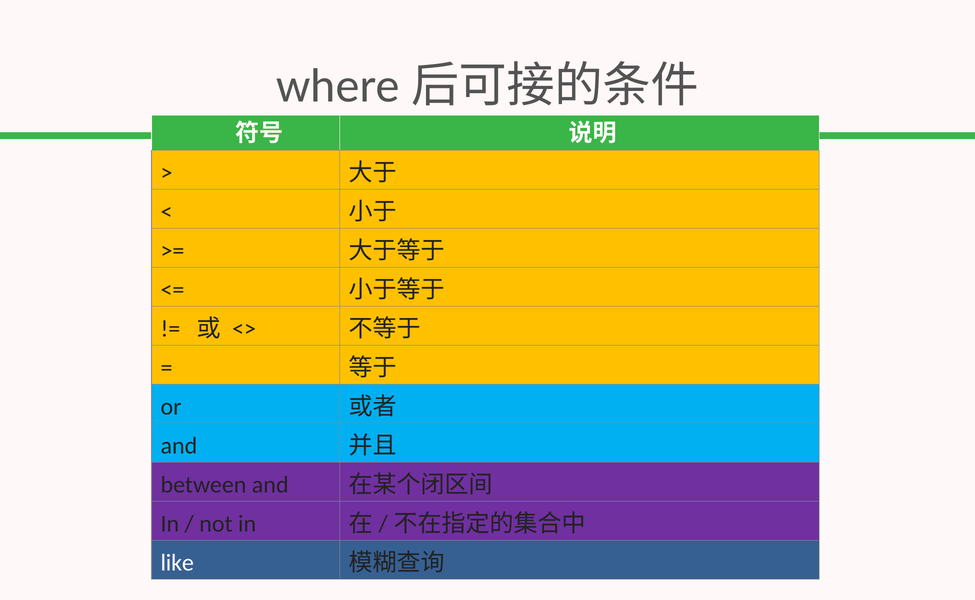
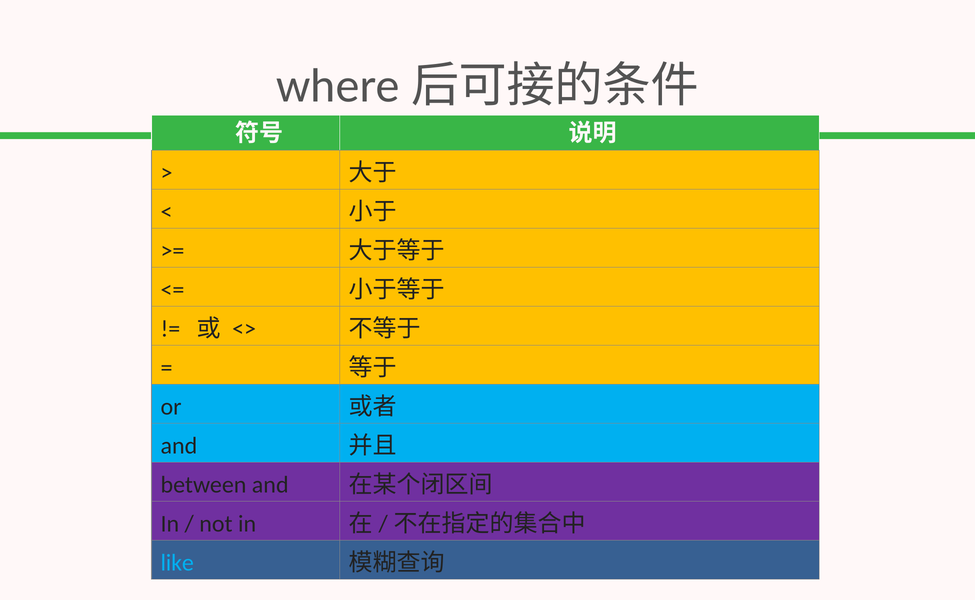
like colour: white -> light blue
